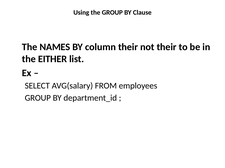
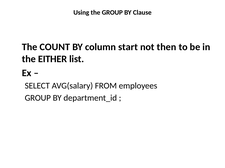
NAMES: NAMES -> COUNT
column their: their -> start
not their: their -> then
